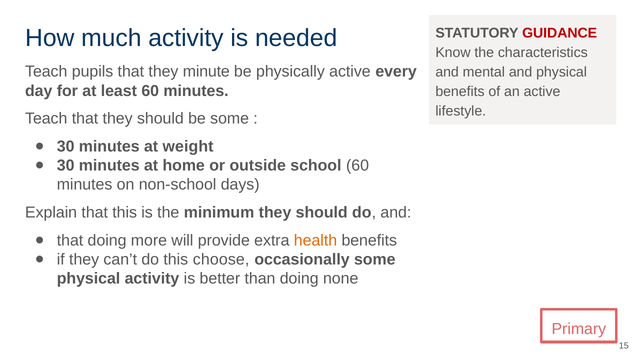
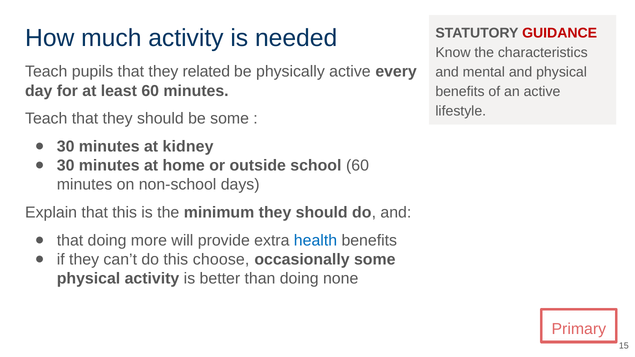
minute: minute -> related
weight: weight -> kidney
health colour: orange -> blue
